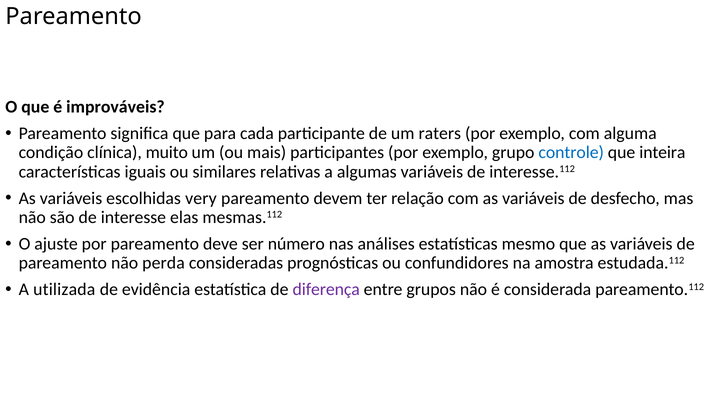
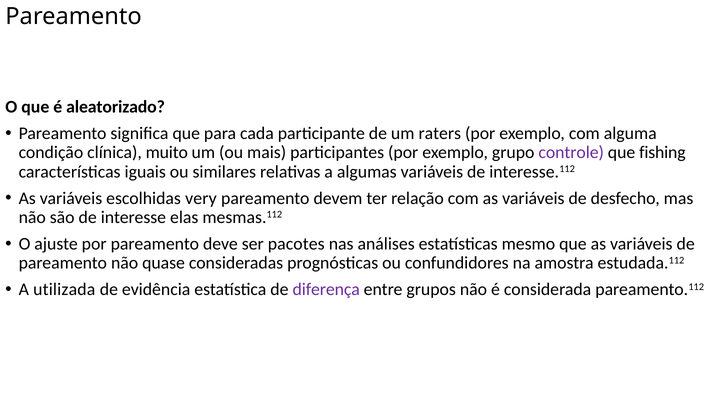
improváveis: improváveis -> aleatorizado
controle colour: blue -> purple
inteira: inteira -> fishing
número: número -> pacotes
perda: perda -> quase
